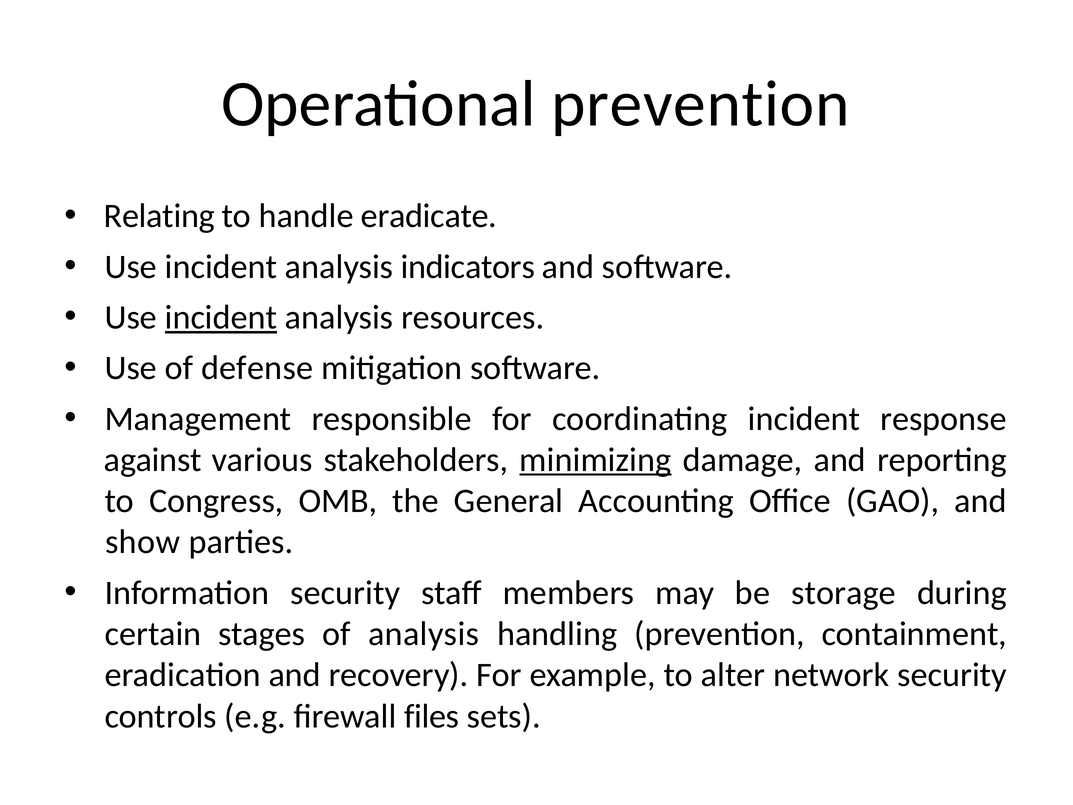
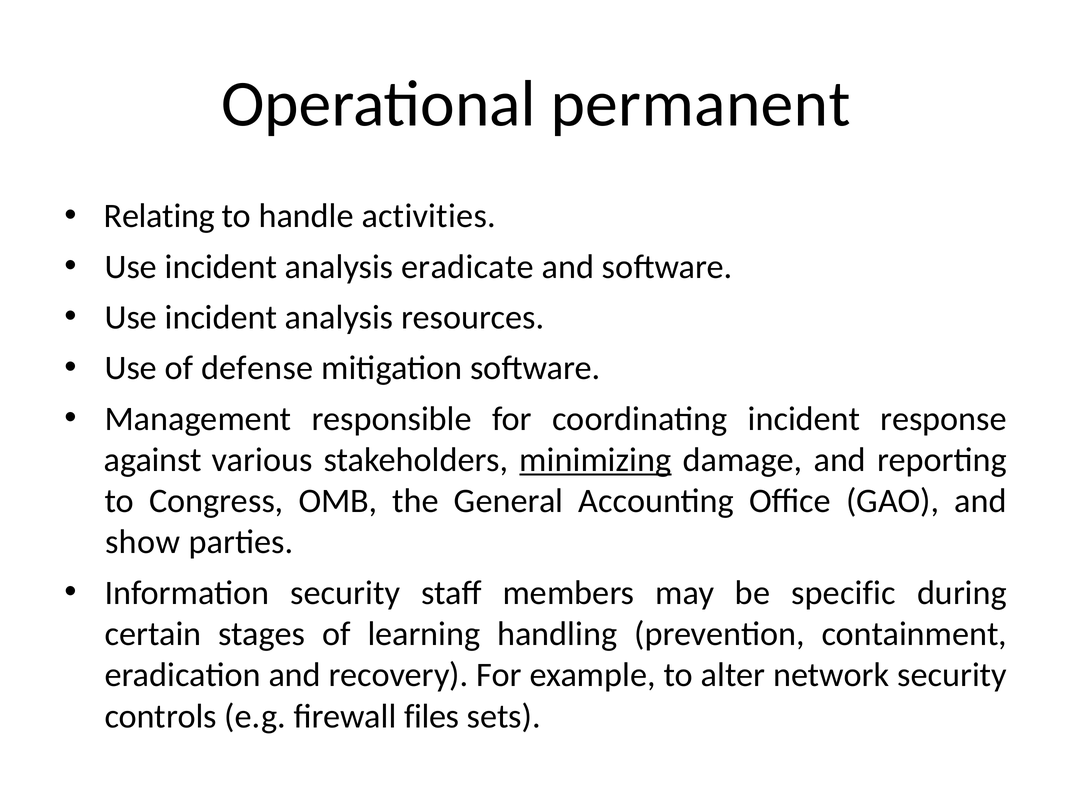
Operational prevention: prevention -> permanent
eradicate: eradicate -> activities
indicators: indicators -> eradicate
incident at (221, 317) underline: present -> none
storage: storage -> specific
of analysis: analysis -> learning
